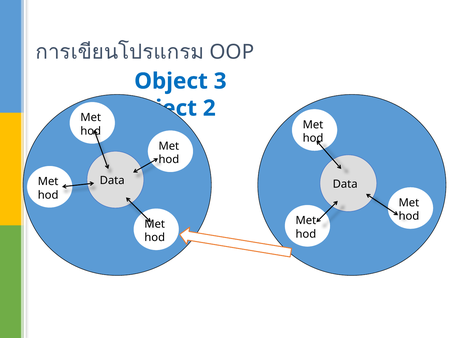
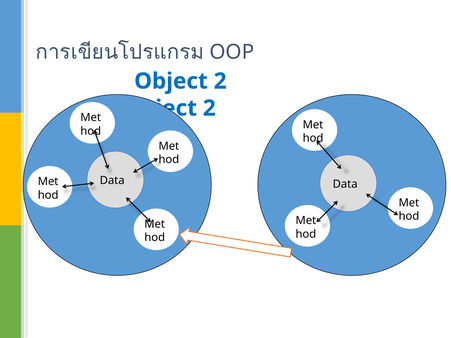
3 at (220, 81): 3 -> 2
